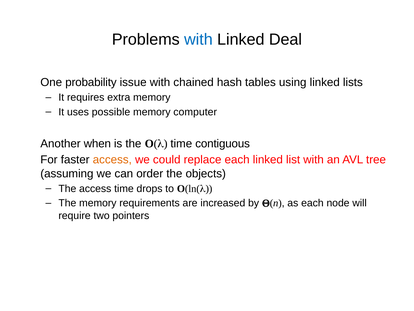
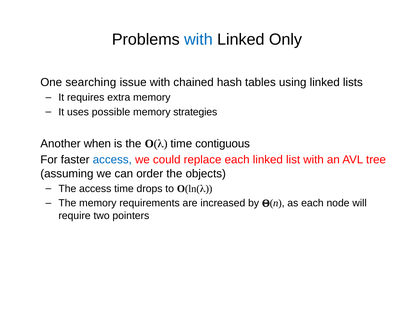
Deal: Deal -> Only
probability: probability -> searching
computer: computer -> strategies
access at (112, 160) colour: orange -> blue
